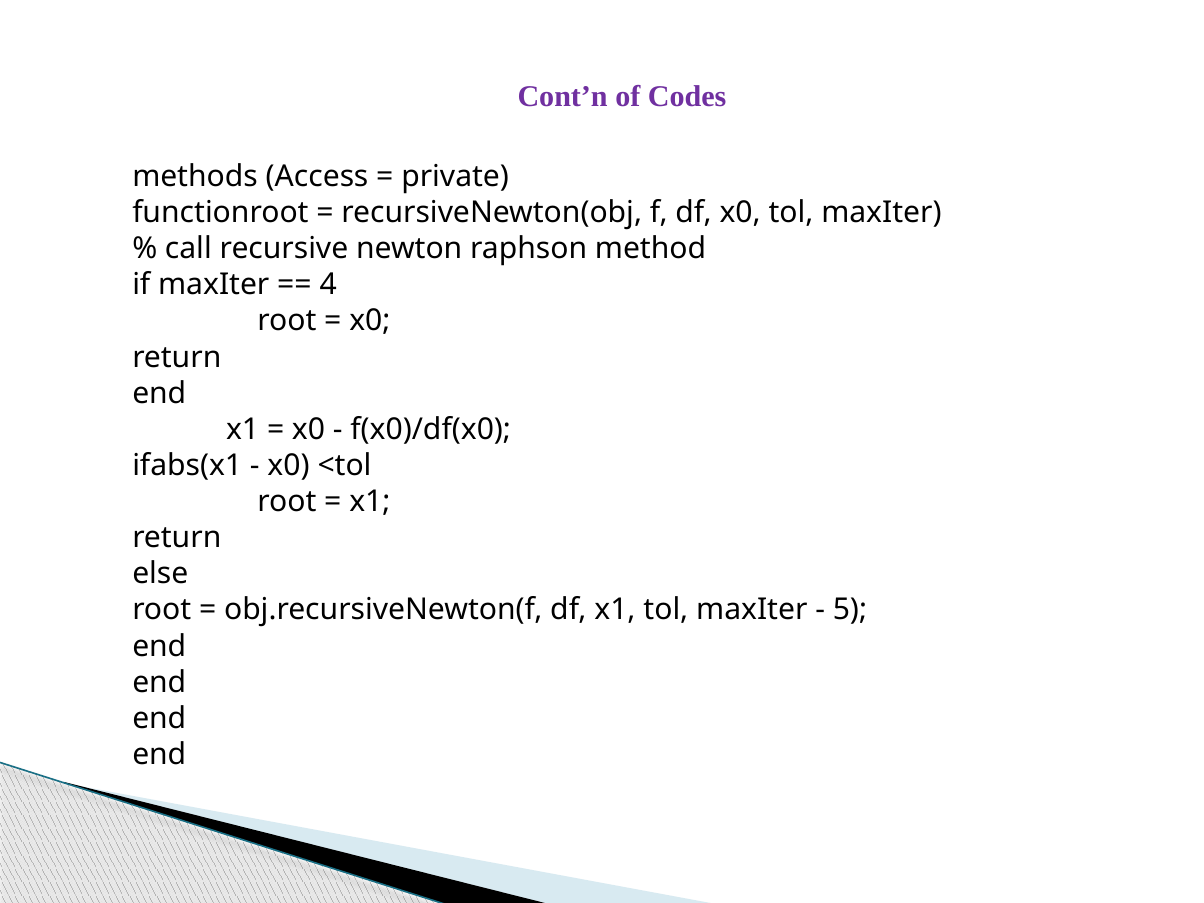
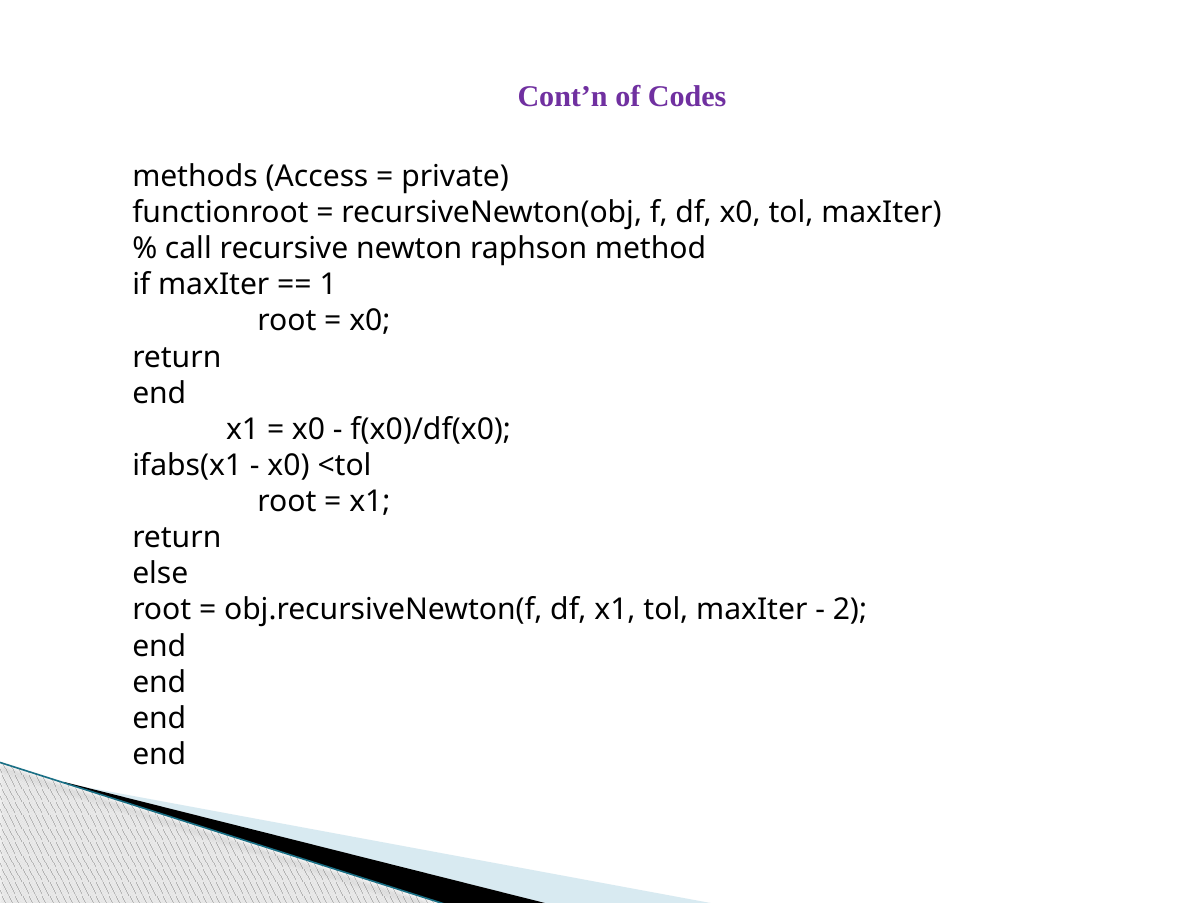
4: 4 -> 1
5: 5 -> 2
